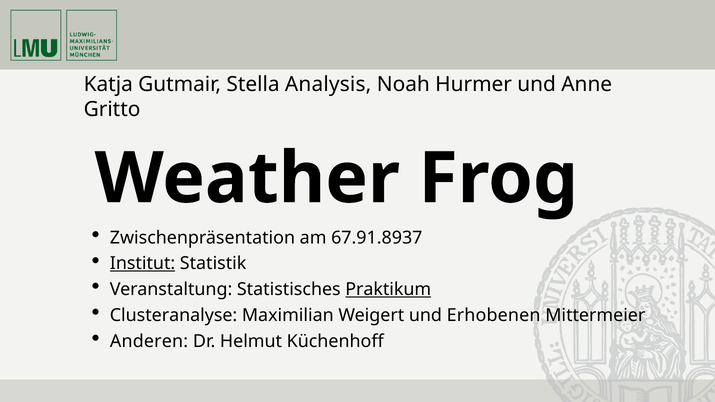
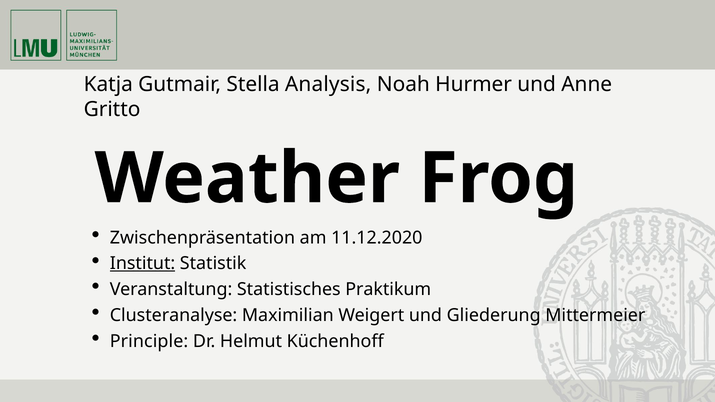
67.91.8937: 67.91.8937 -> 11.12.2020
Praktikum underline: present -> none
Erhobenen: Erhobenen -> Gliederung
Anderen: Anderen -> Principle
